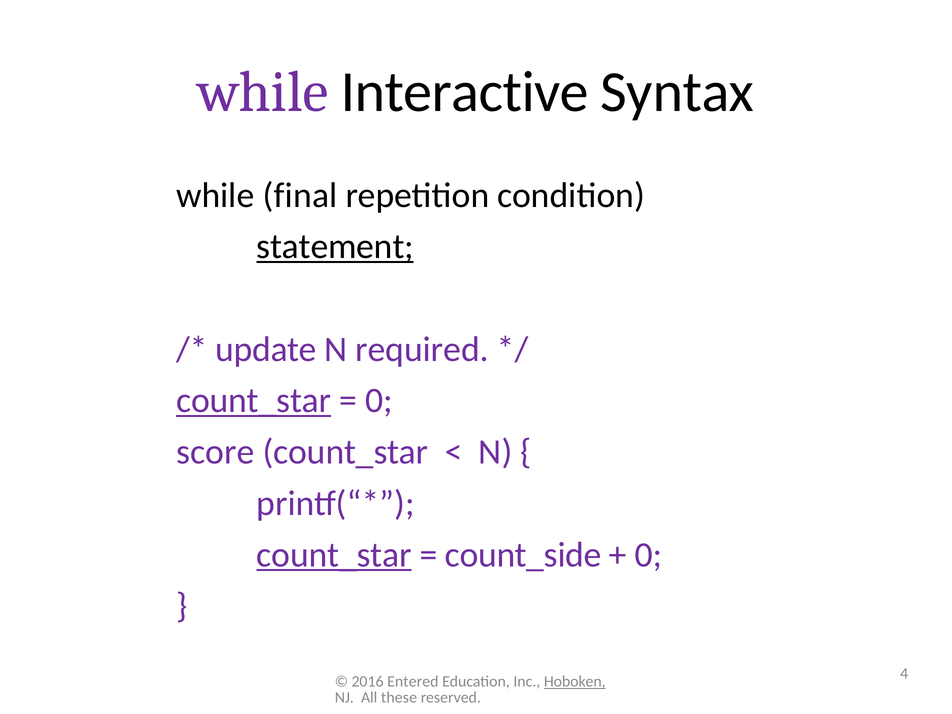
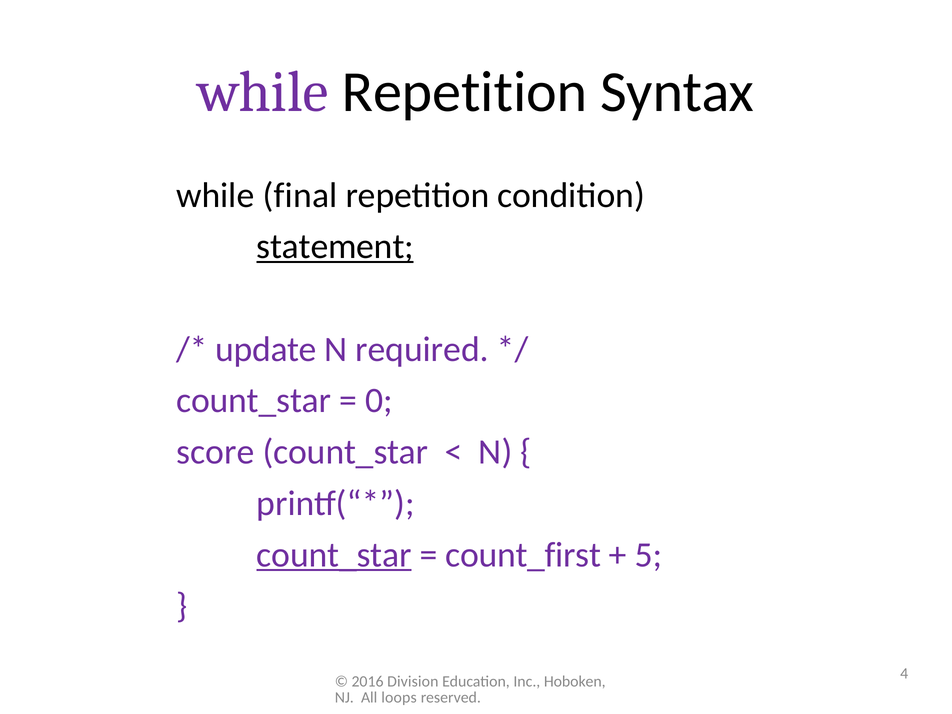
while Interactive: Interactive -> Repetition
count_star at (254, 401) underline: present -> none
count_side: count_side -> count_first
0 at (648, 555): 0 -> 5
Entered: Entered -> Division
Hoboken underline: present -> none
these: these -> loops
